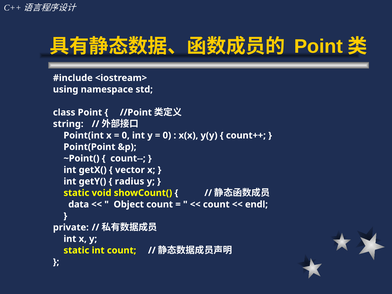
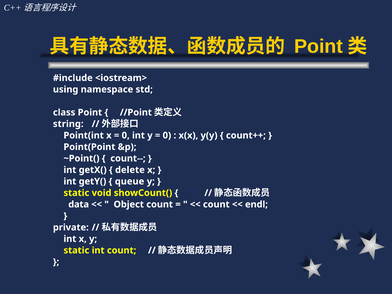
vector: vector -> delete
radius: radius -> queue
